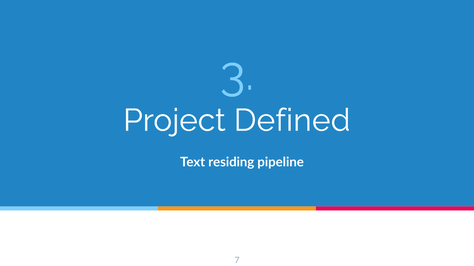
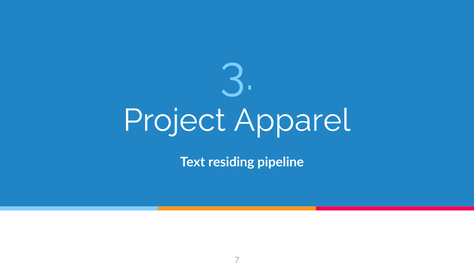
Defined: Defined -> Apparel
